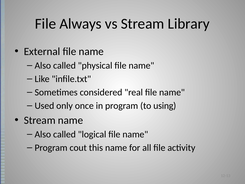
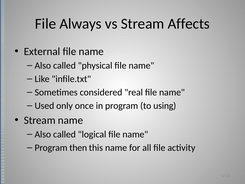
Library: Library -> Affects
cout: cout -> then
